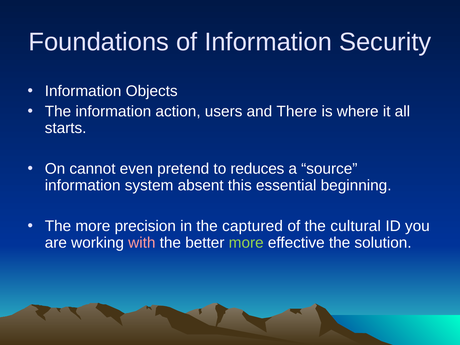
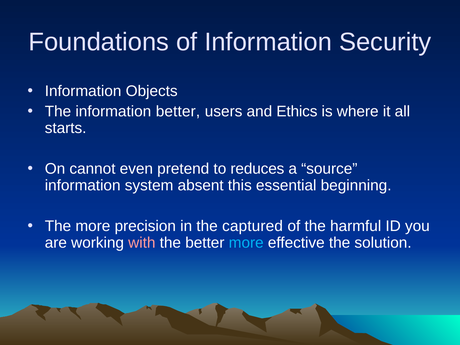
information action: action -> better
There: There -> Ethics
cultural: cultural -> harmful
more at (246, 243) colour: light green -> light blue
